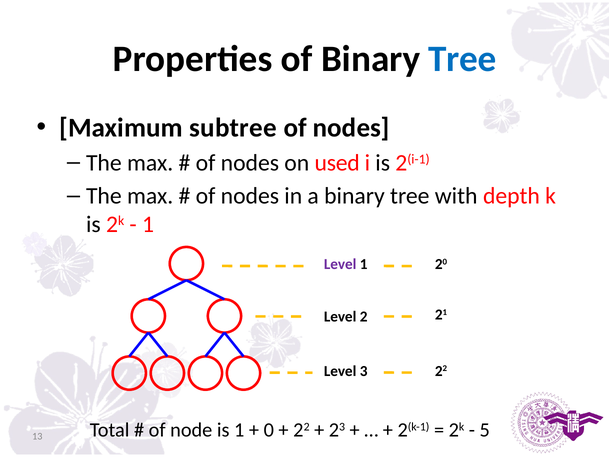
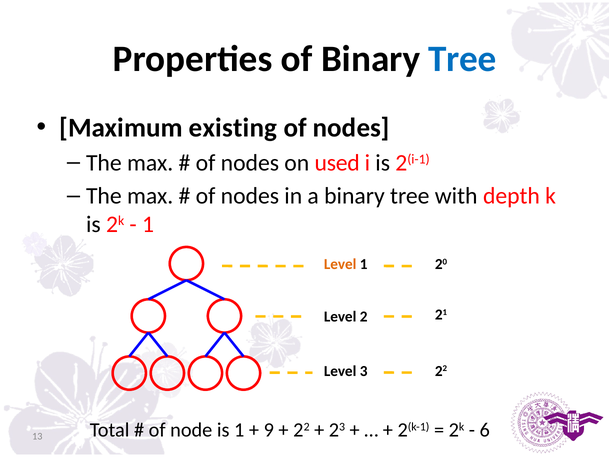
subtree: subtree -> existing
Level at (340, 264) colour: purple -> orange
0: 0 -> 9
5: 5 -> 6
